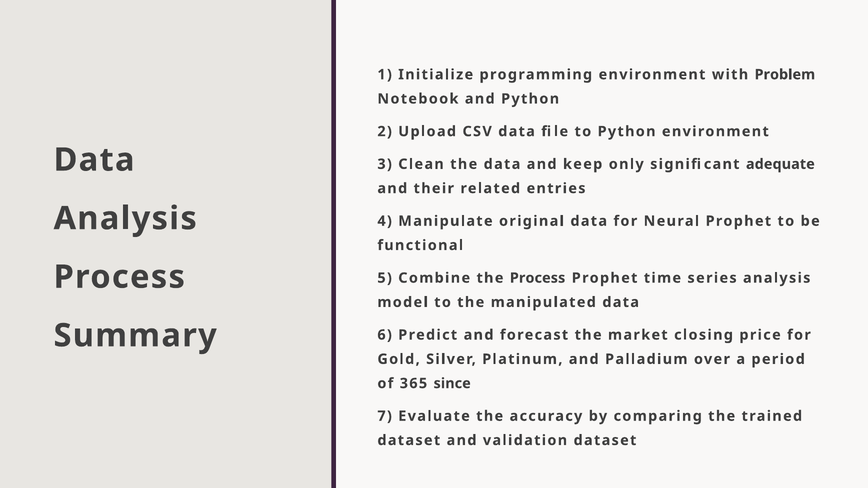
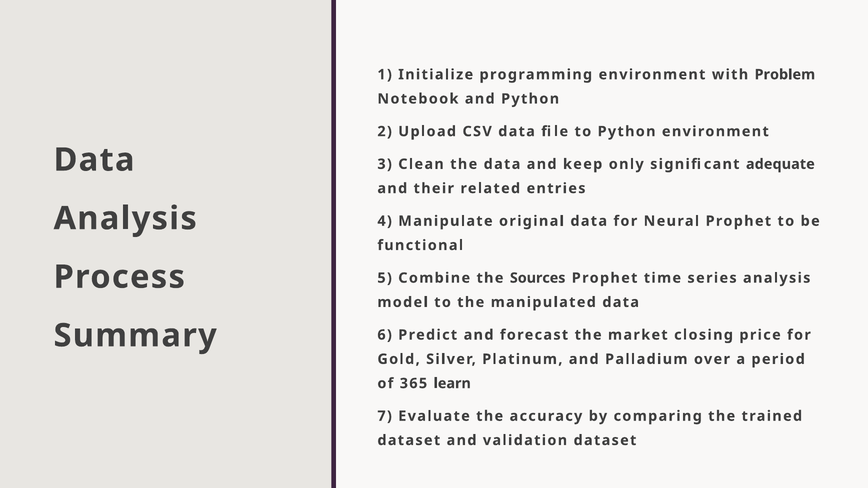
the Process: Process -> Sources
since: since -> learn
